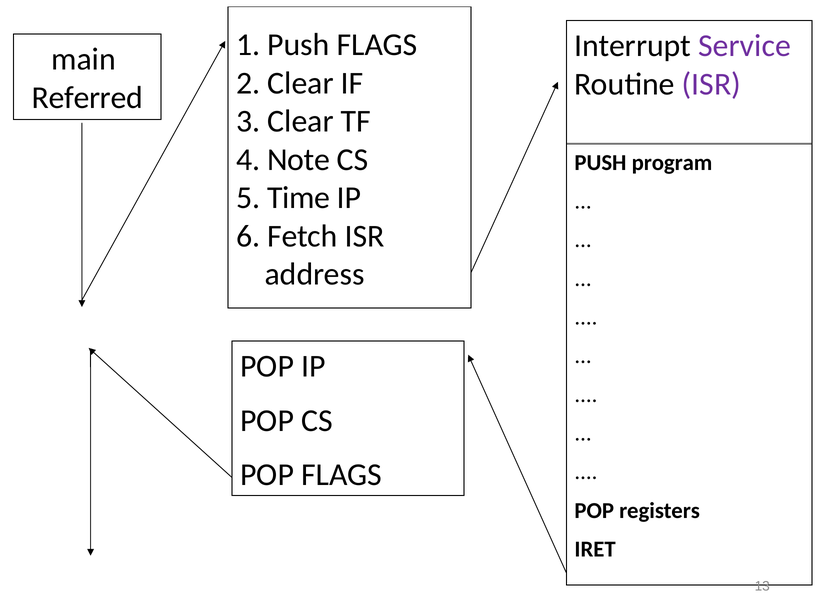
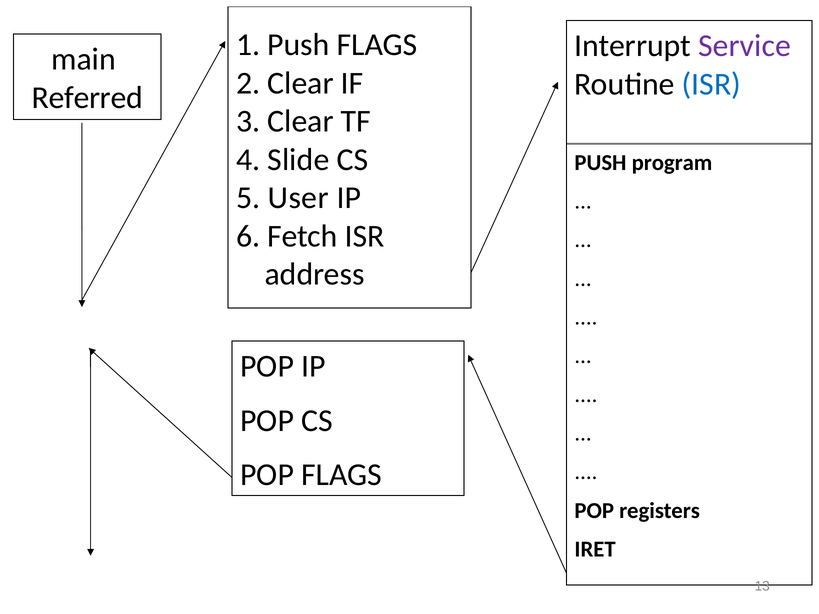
ISR at (711, 84) colour: purple -> blue
Note: Note -> Slide
Time: Time -> User
